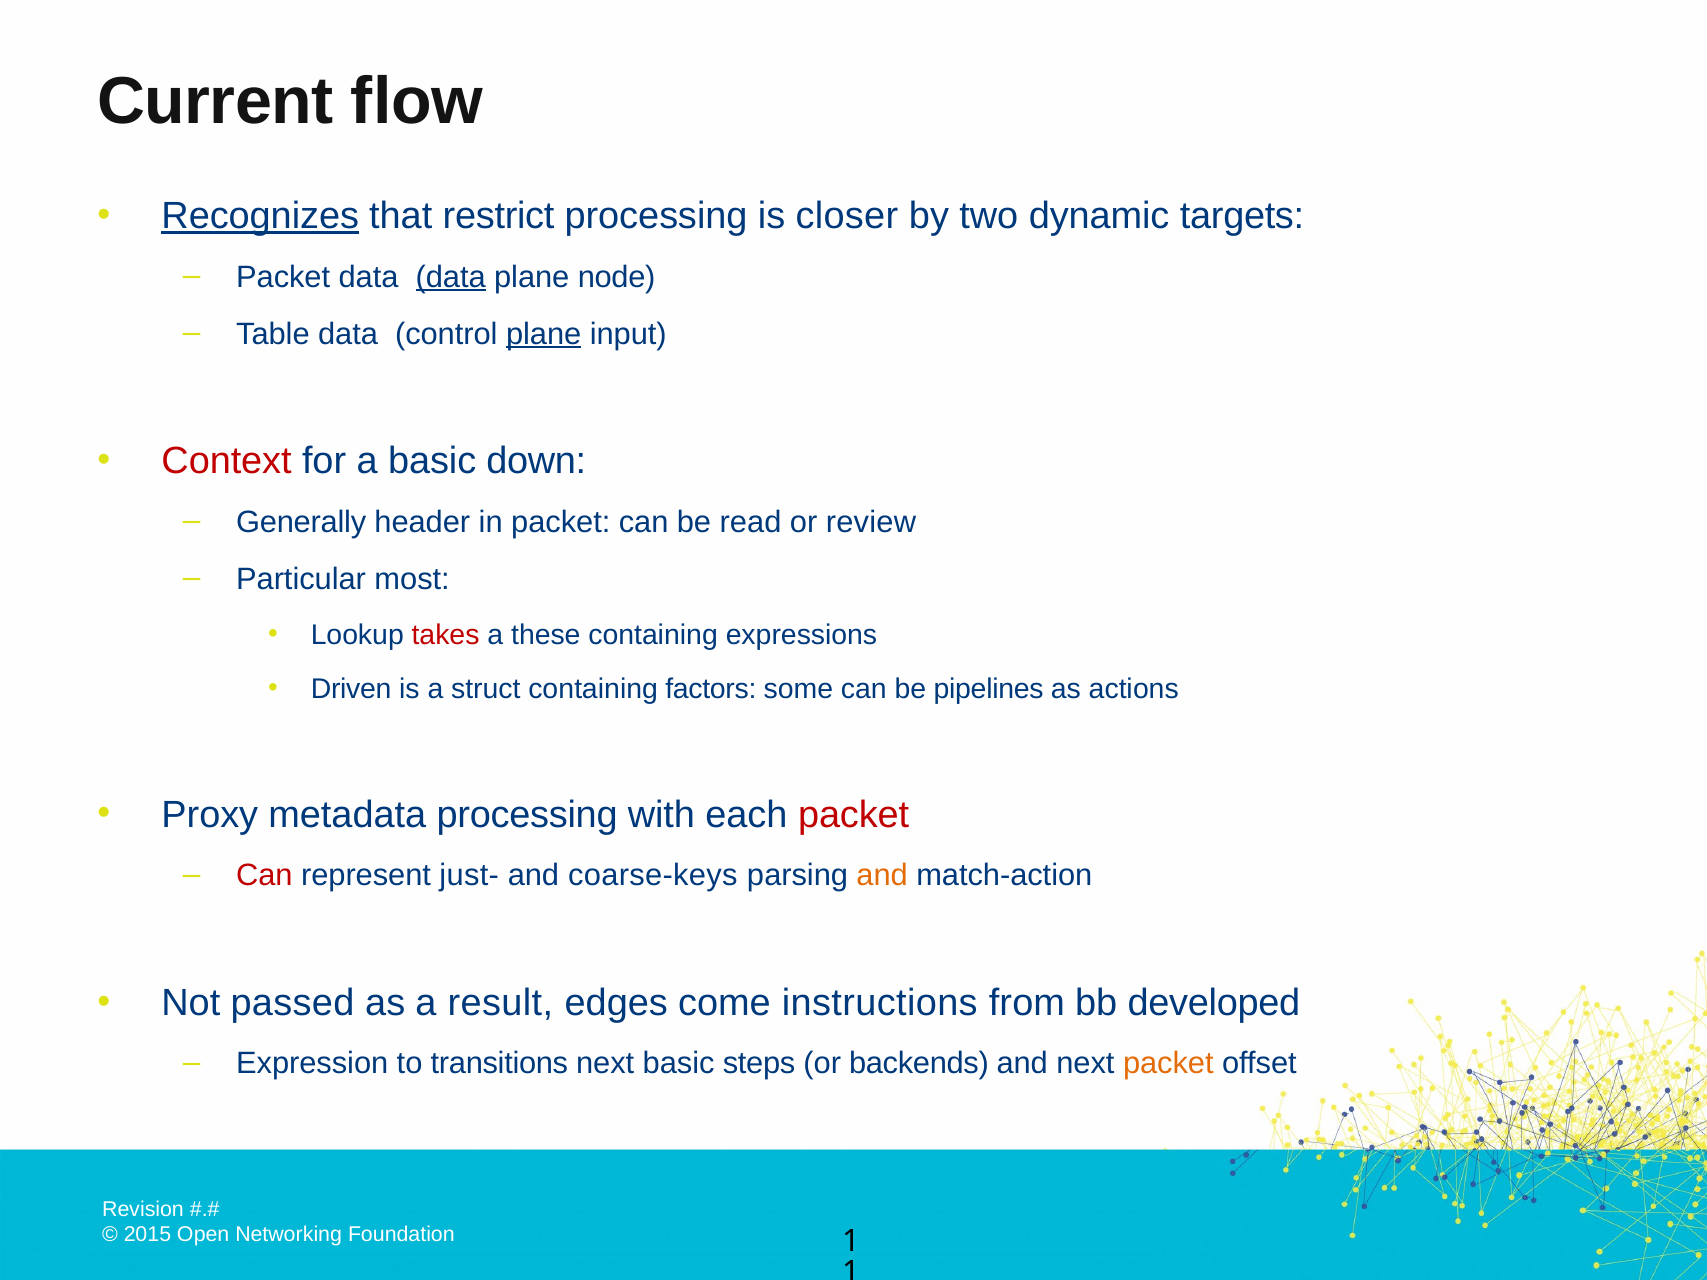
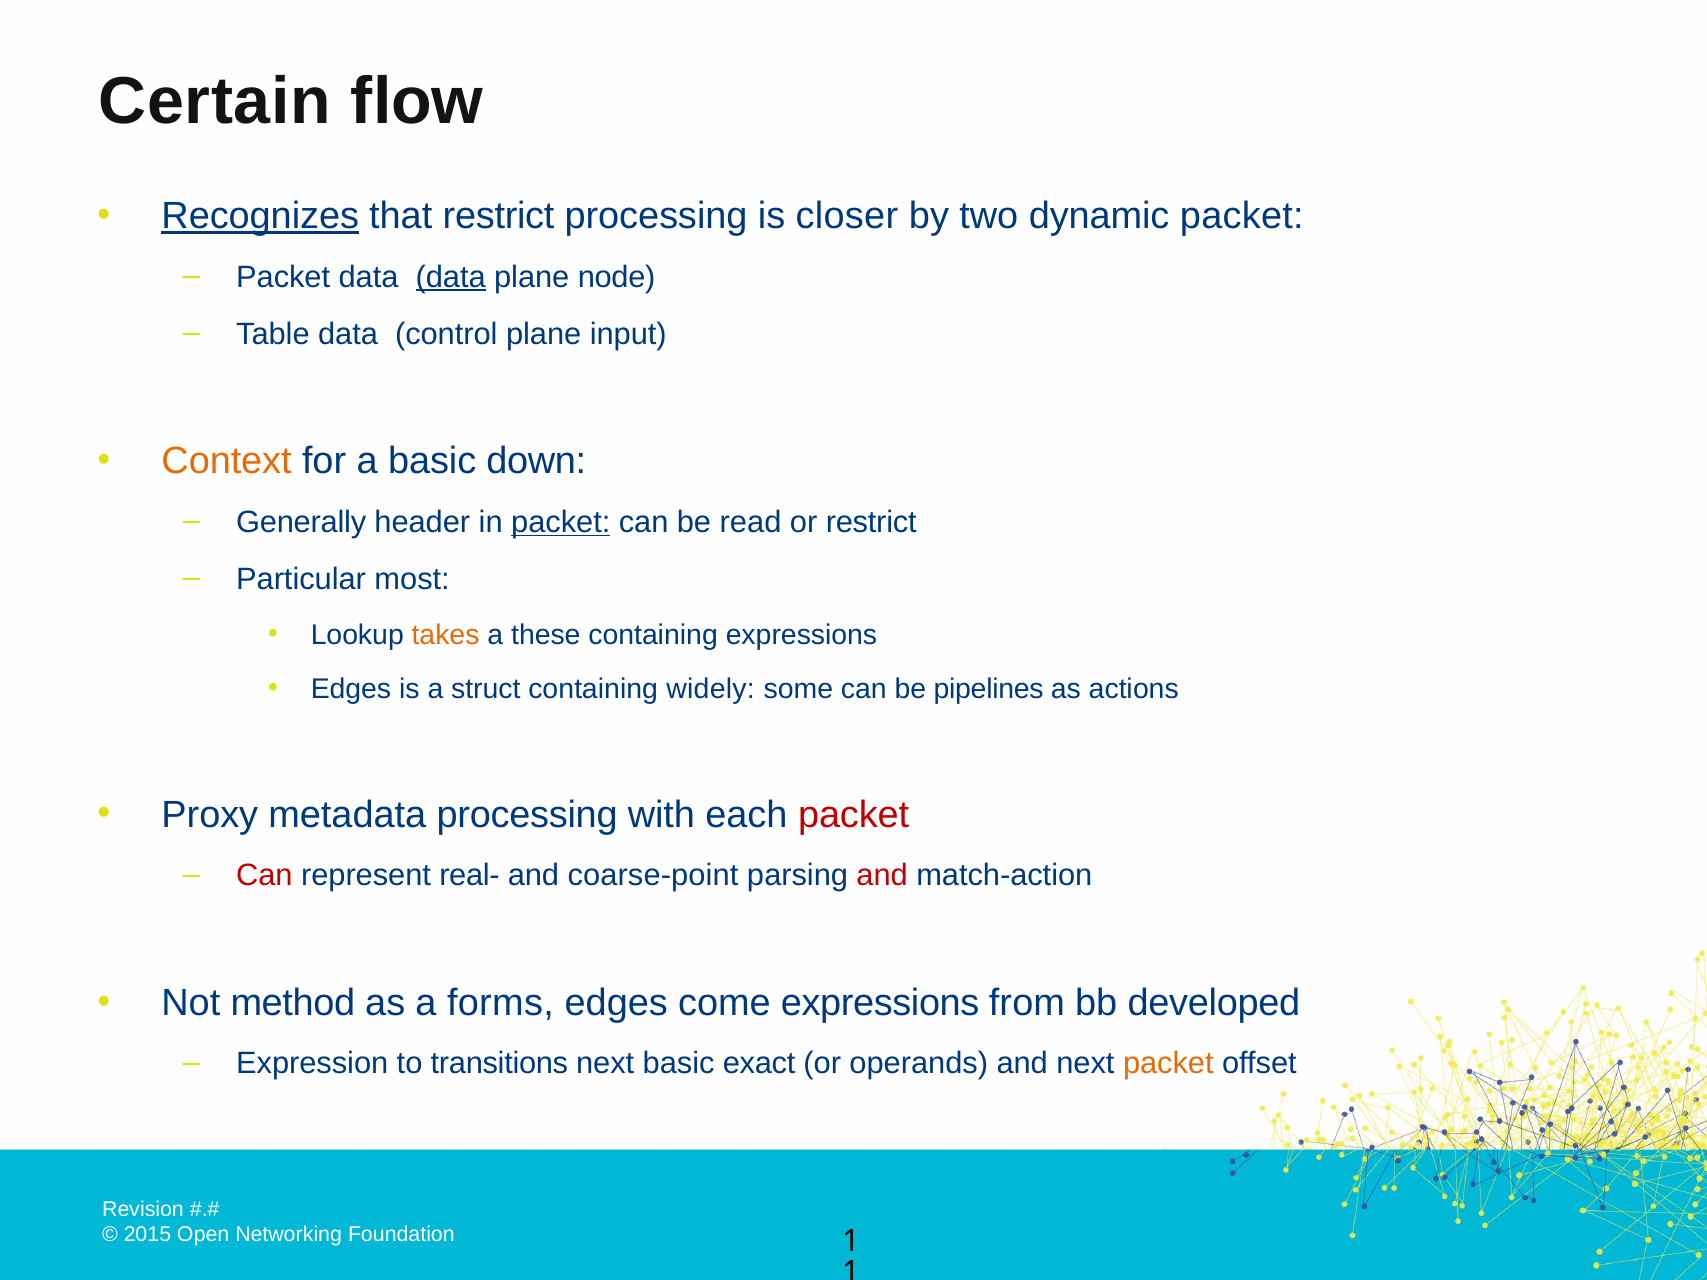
Current: Current -> Certain
dynamic targets: targets -> packet
plane at (544, 334) underline: present -> none
Context colour: red -> orange
packet at (561, 522) underline: none -> present
or review: review -> restrict
takes colour: red -> orange
Driven at (351, 689): Driven -> Edges
factors: factors -> widely
just-: just- -> real-
coarse-keys: coarse-keys -> coarse-point
and at (882, 876) colour: orange -> red
passed: passed -> method
result: result -> forms
come instructions: instructions -> expressions
steps: steps -> exact
backends: backends -> operands
